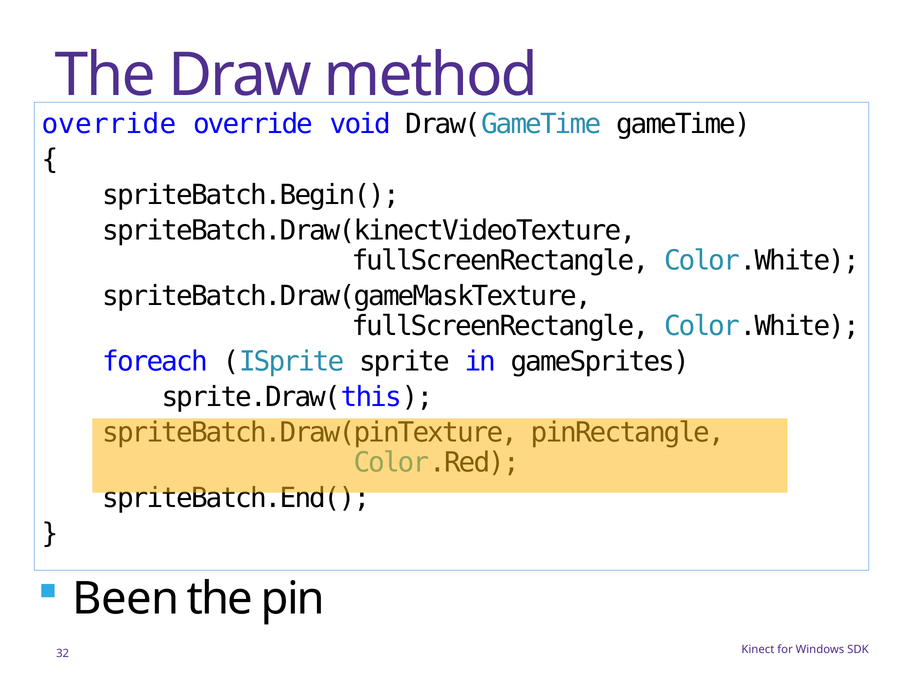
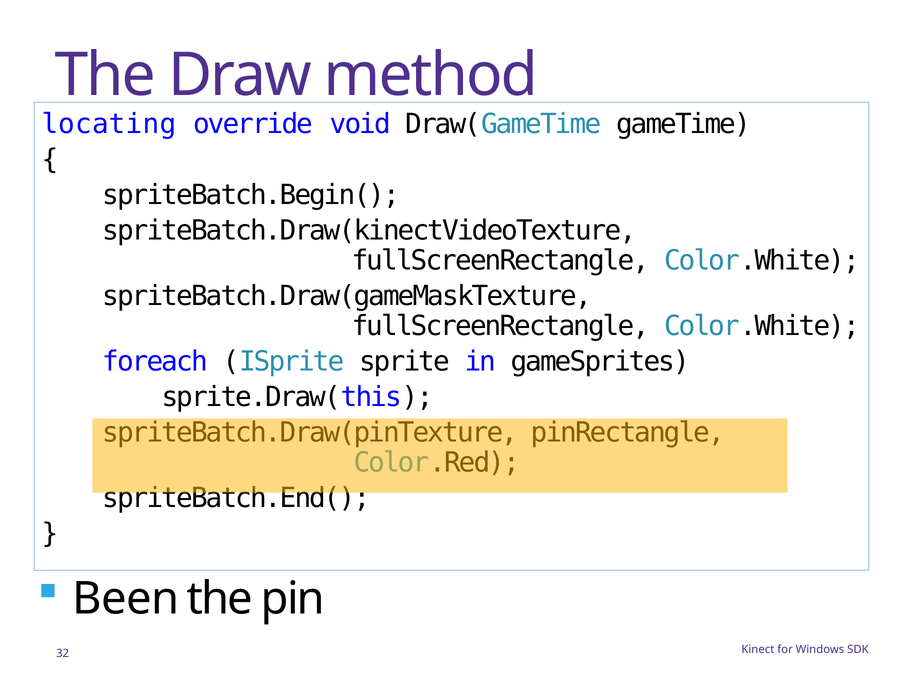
override at (109, 124): override -> locating
